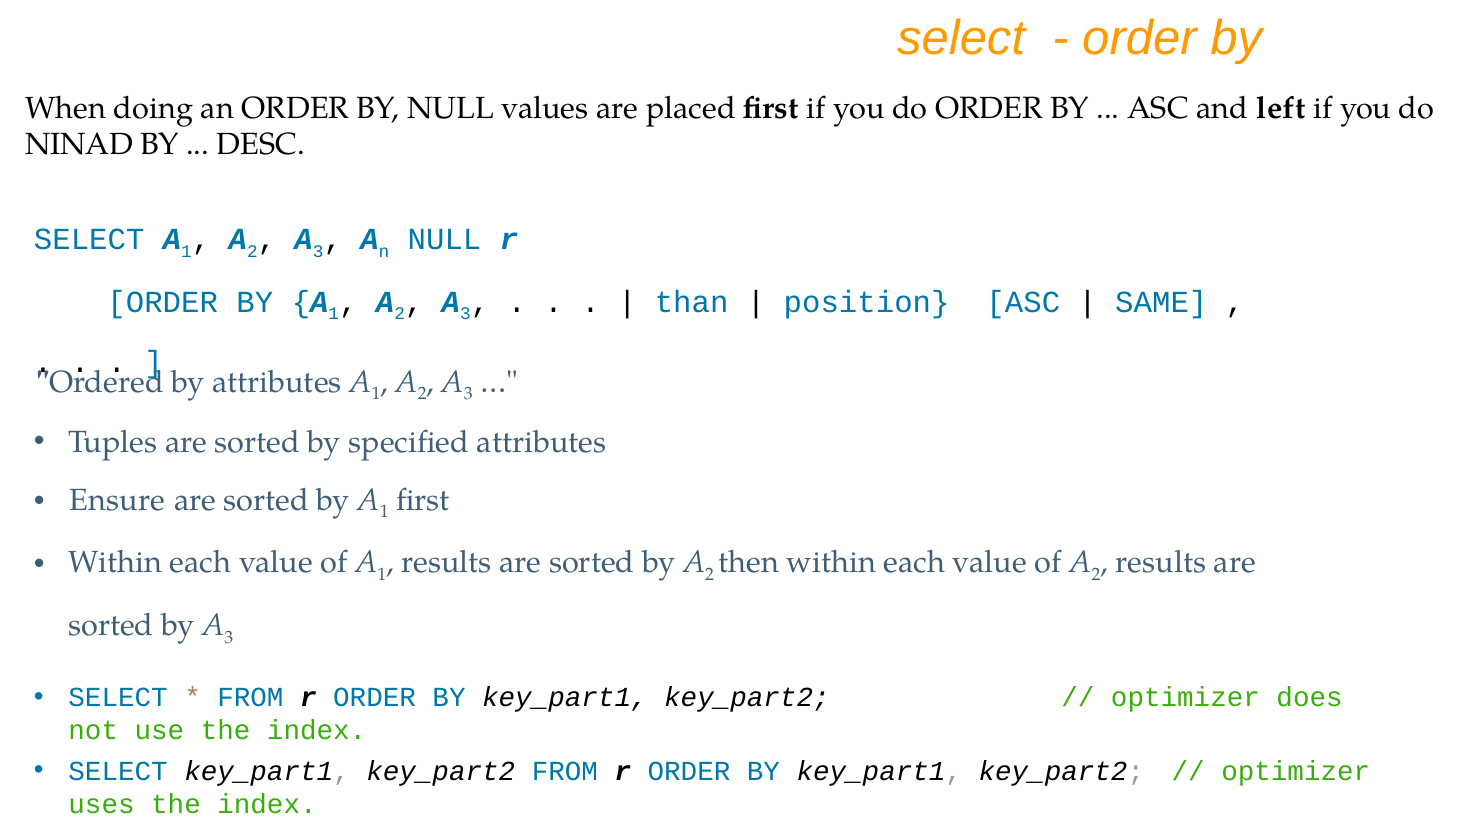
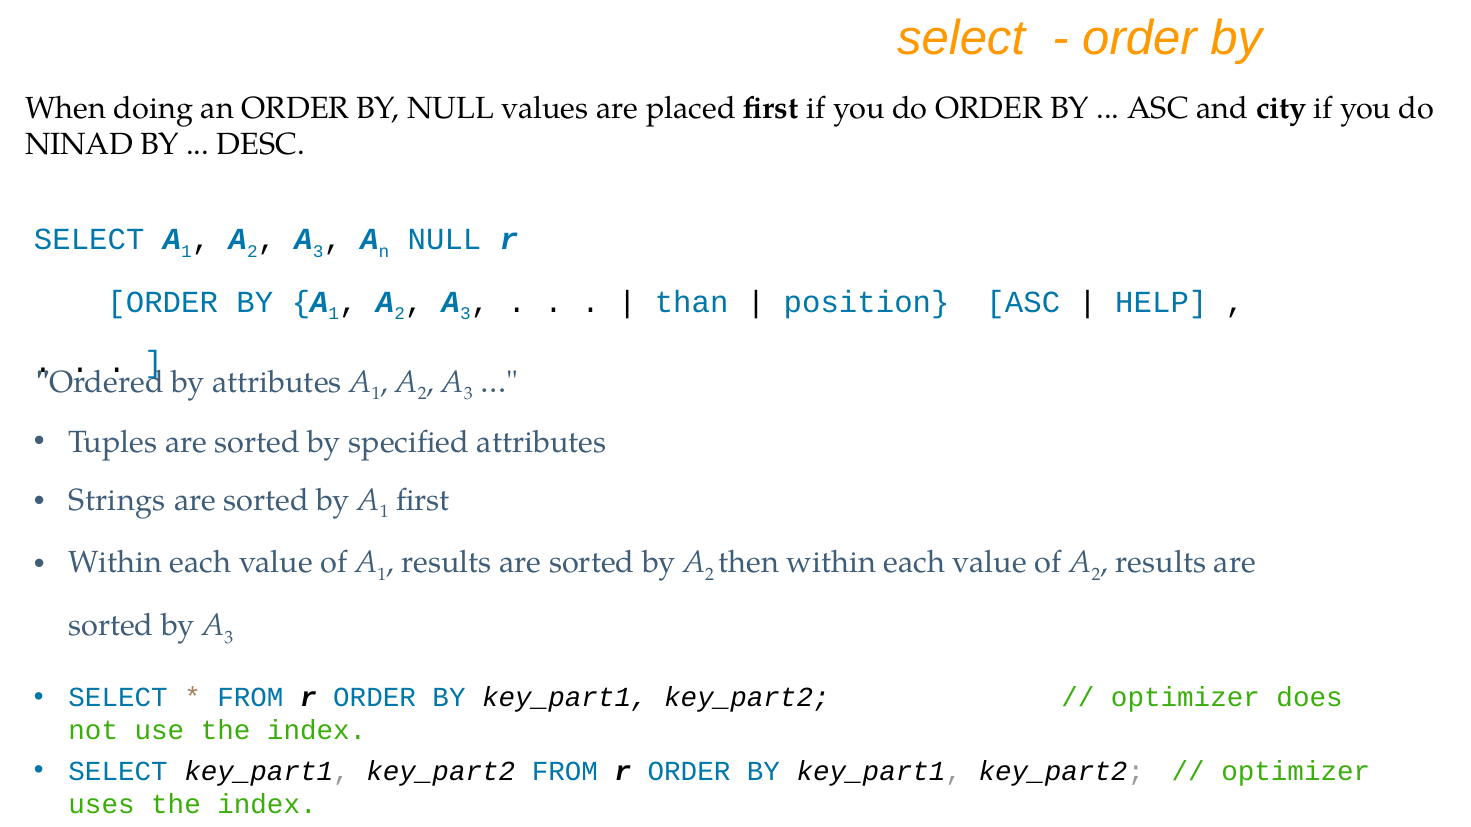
left: left -> city
SAME: SAME -> HELP
Ensure: Ensure -> Strings
